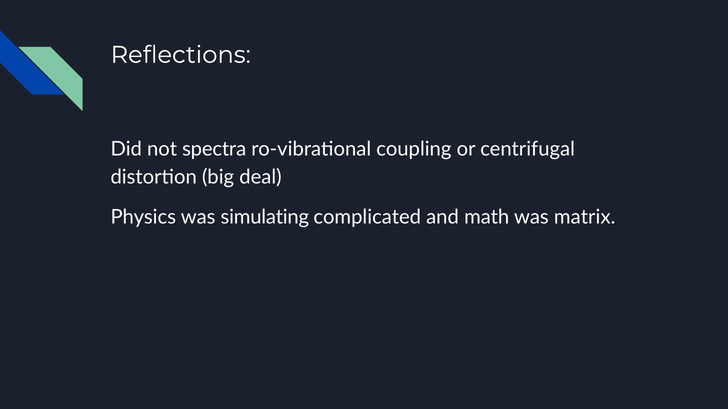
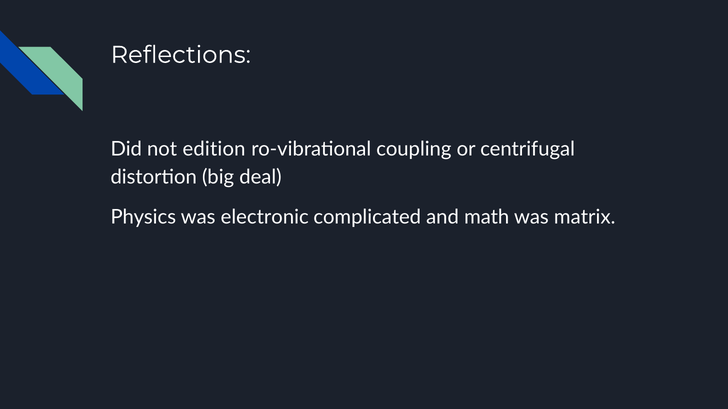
spectra: spectra -> edition
simulating: simulating -> electronic
